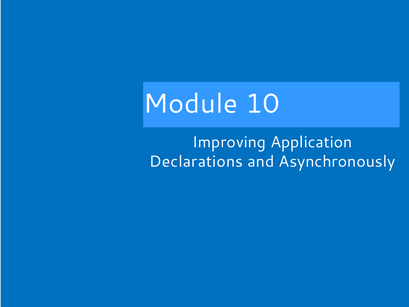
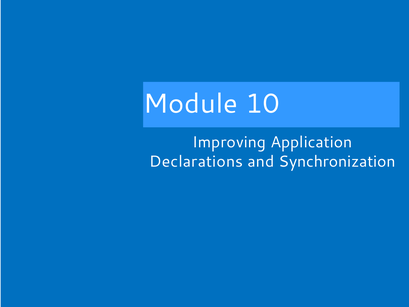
Asynchronously: Asynchronously -> Synchronization
